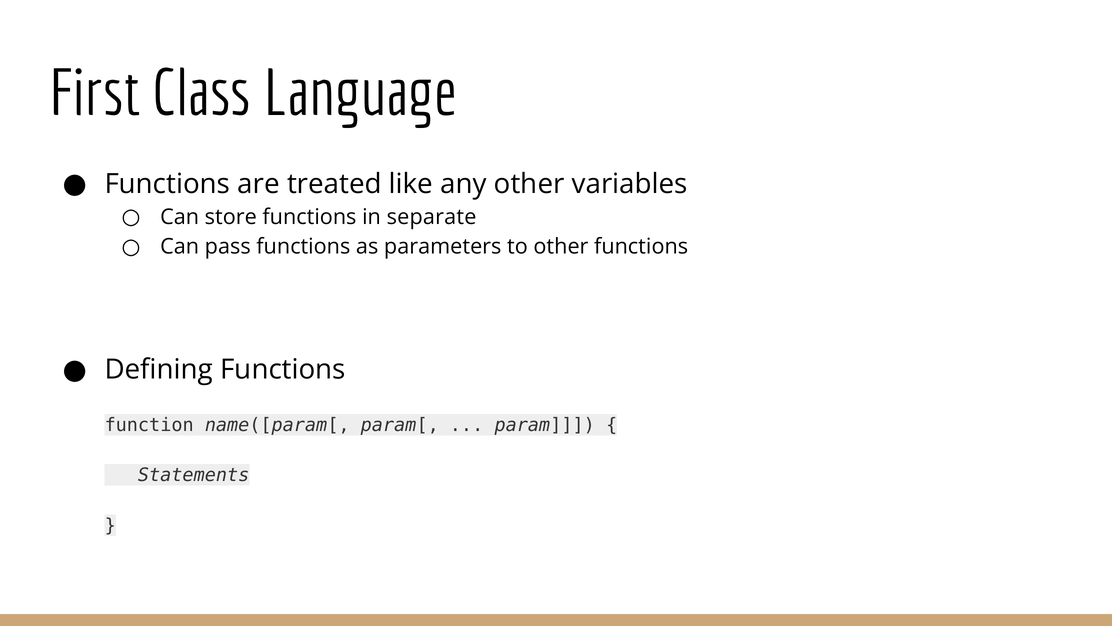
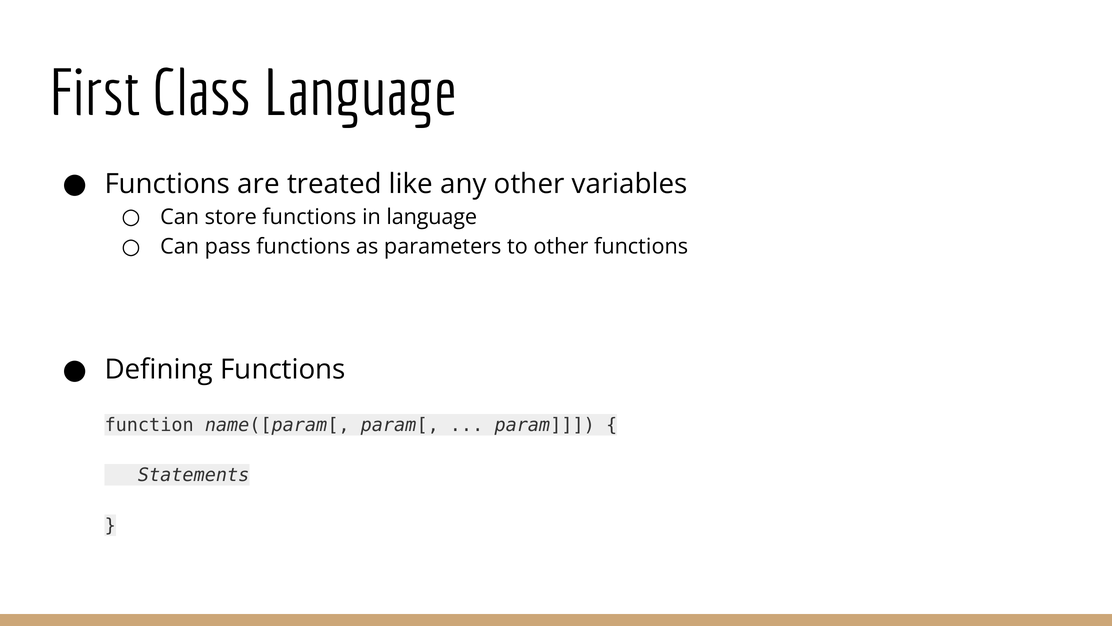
in separate: separate -> language
